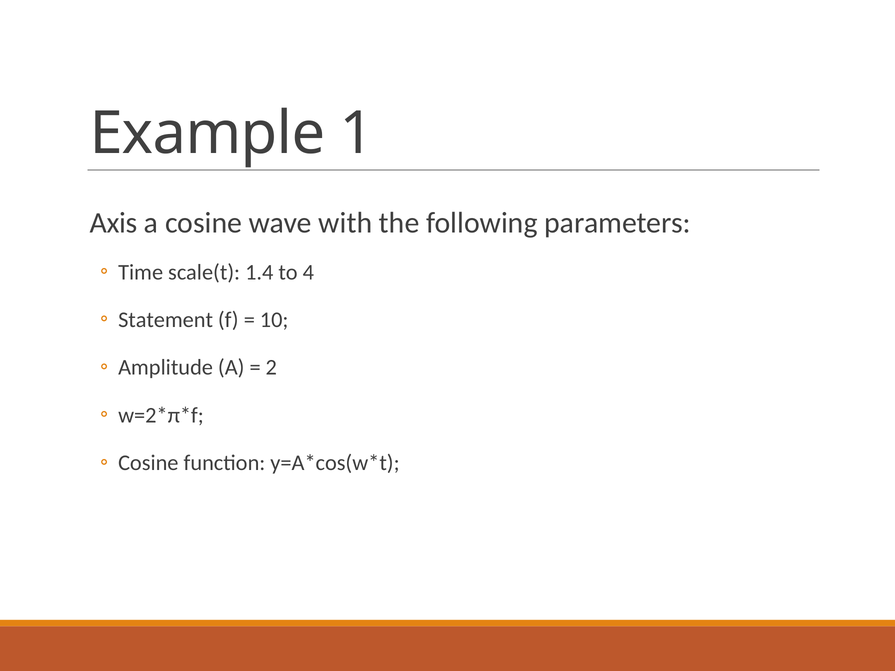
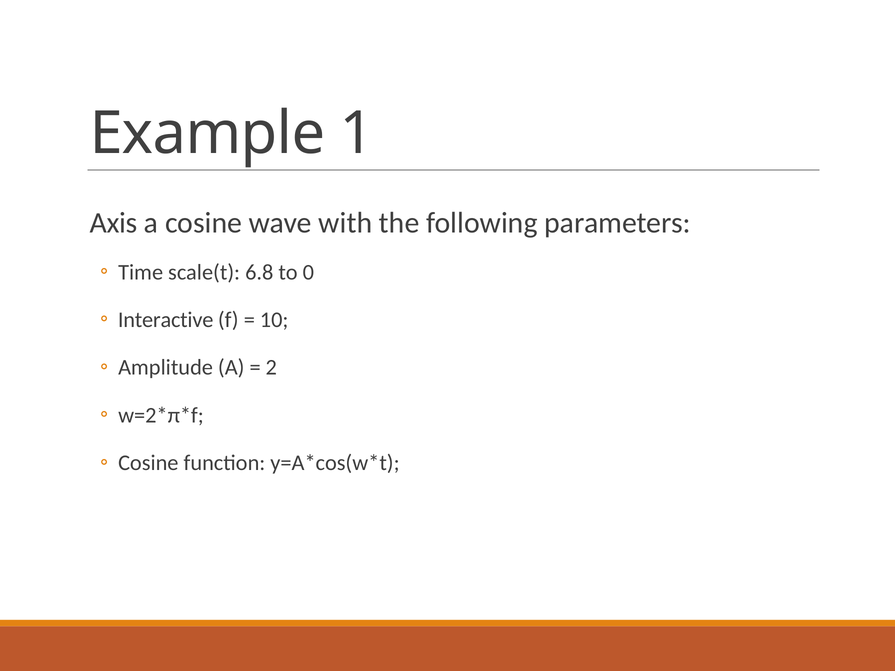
1.4: 1.4 -> 6.8
4: 4 -> 0
Statement: Statement -> Interactive
